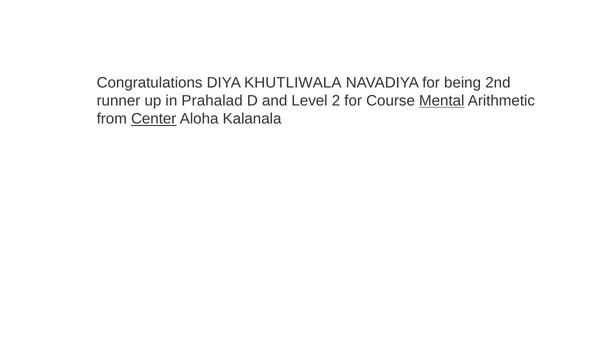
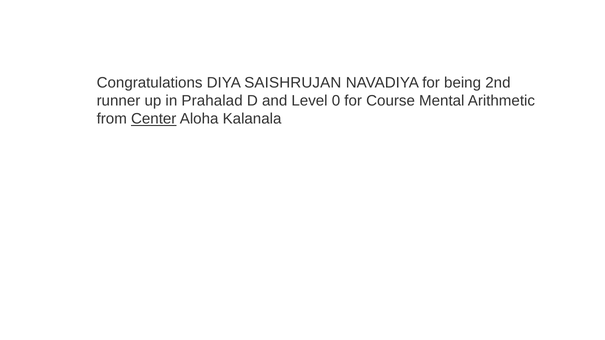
KHUTLIWALA: KHUTLIWALA -> SAISHRUJAN
2: 2 -> 0
Mental underline: present -> none
